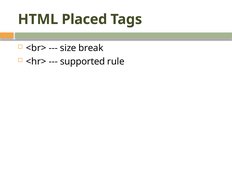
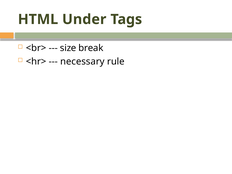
Placed: Placed -> Under
supported: supported -> necessary
